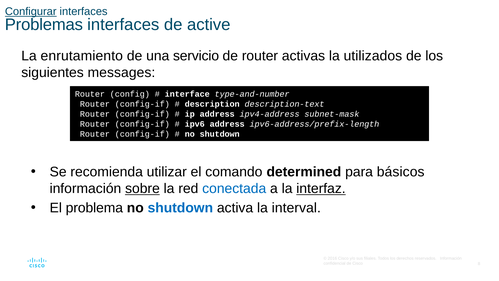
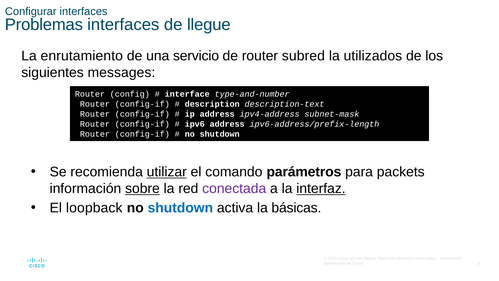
Configurar underline: present -> none
active: active -> llegue
activas: activas -> subred
utilizar underline: none -> present
determined: determined -> parámetros
básicos: básicos -> packets
conectada colour: blue -> purple
problema: problema -> loopback
interval: interval -> básicas
